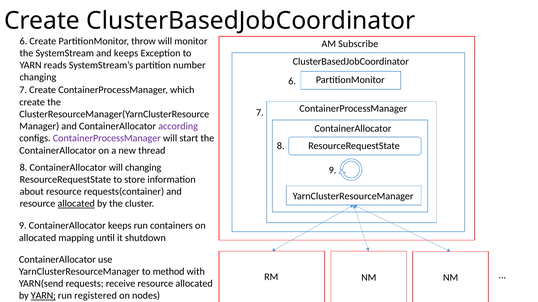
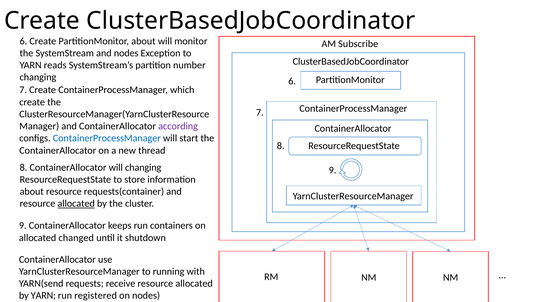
PartitionMonitor throw: throw -> about
and keeps: keeps -> nodes
ContainerProcessManager at (107, 139) colour: purple -> blue
mapping: mapping -> changed
method: method -> running
YARN at (43, 296) underline: present -> none
